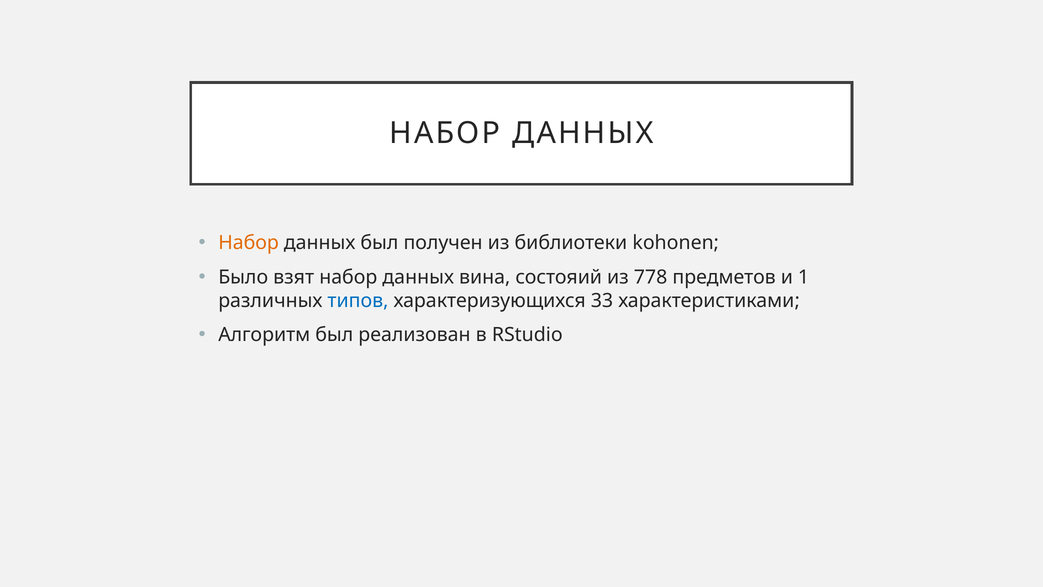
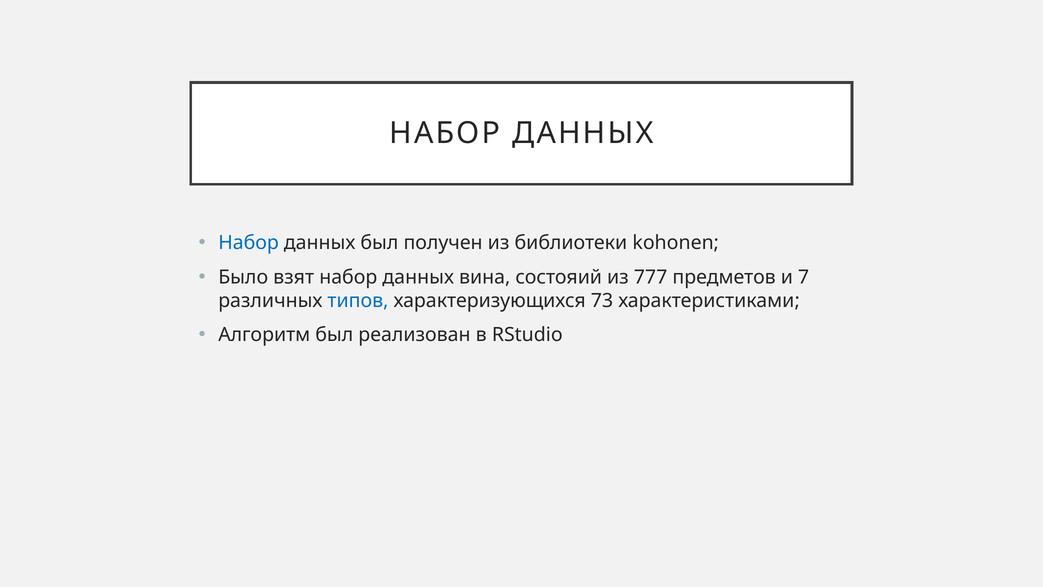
Набор at (249, 243) colour: orange -> blue
778: 778 -> 777
1: 1 -> 7
33: 33 -> 73
